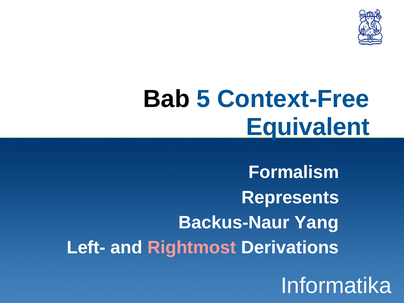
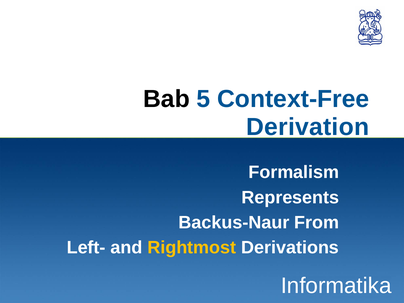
Equivalent: Equivalent -> Derivation
Yang: Yang -> From
Rightmost colour: pink -> yellow
